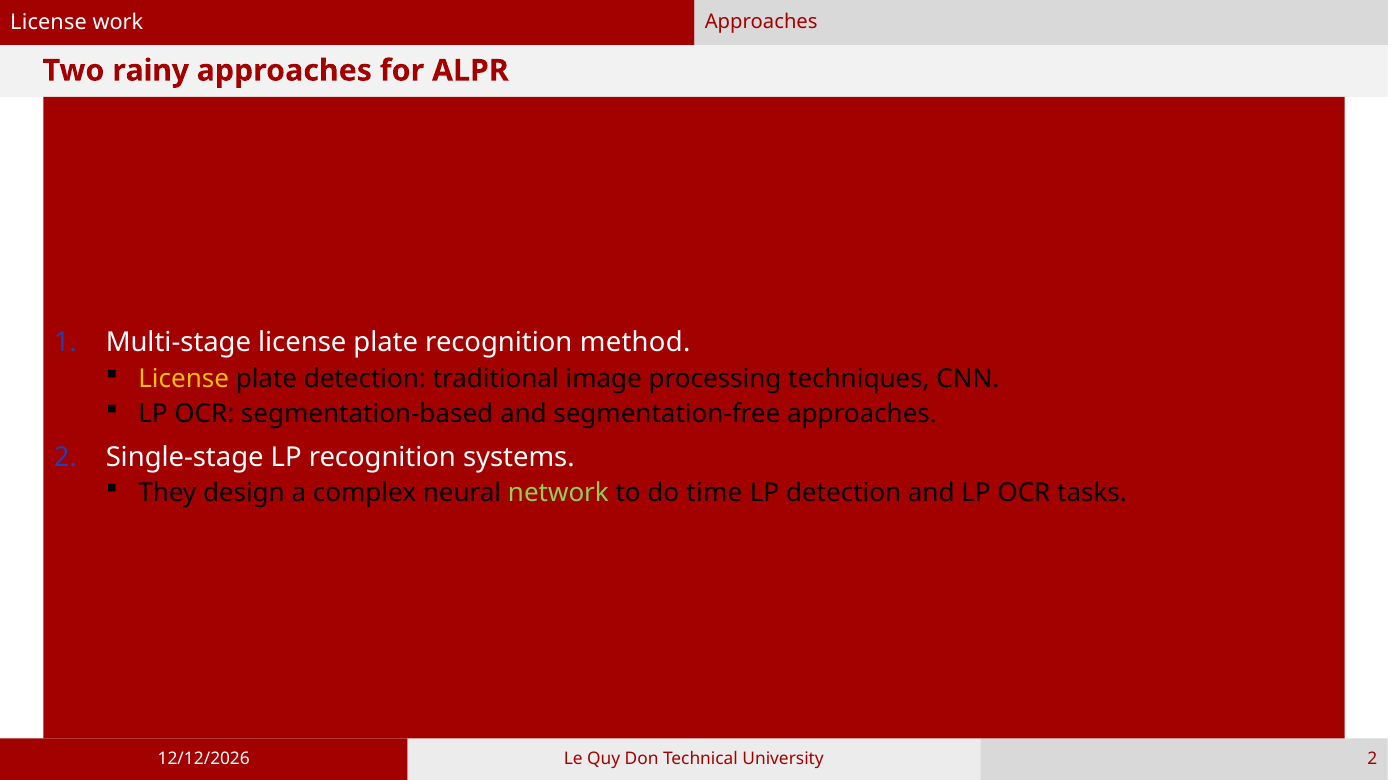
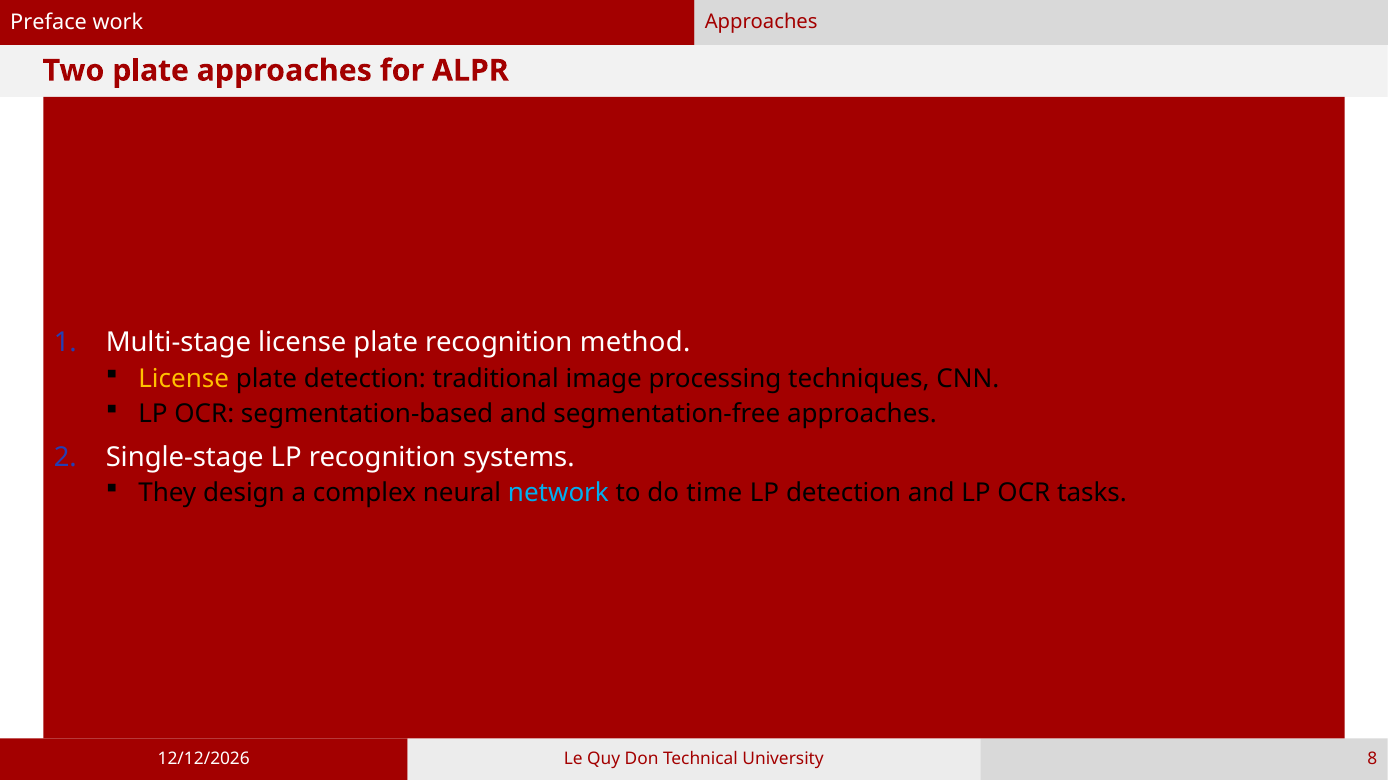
License at (49, 22): License -> Preface
Two rainy: rainy -> plate
network colour: light green -> light blue
University 2: 2 -> 8
